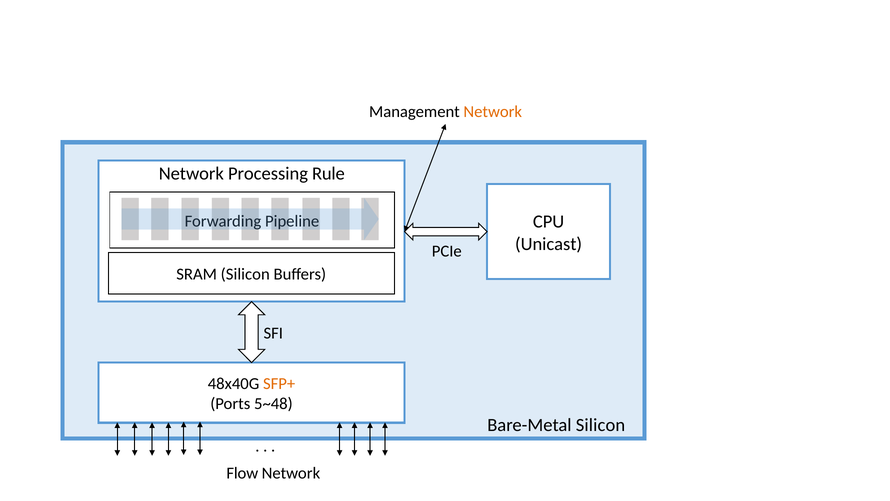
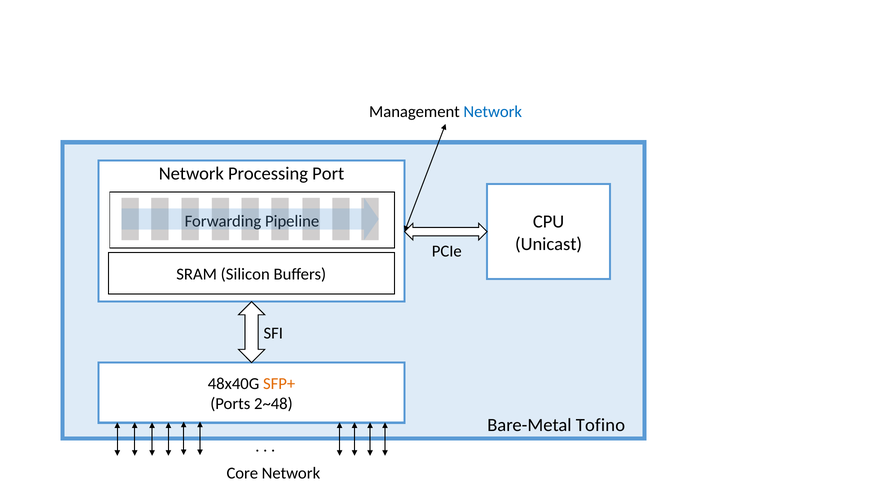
Network at (493, 112) colour: orange -> blue
Rule: Rule -> Port
5~48: 5~48 -> 2~48
Bare-Metal Silicon: Silicon -> Tofino
Flow: Flow -> Core
